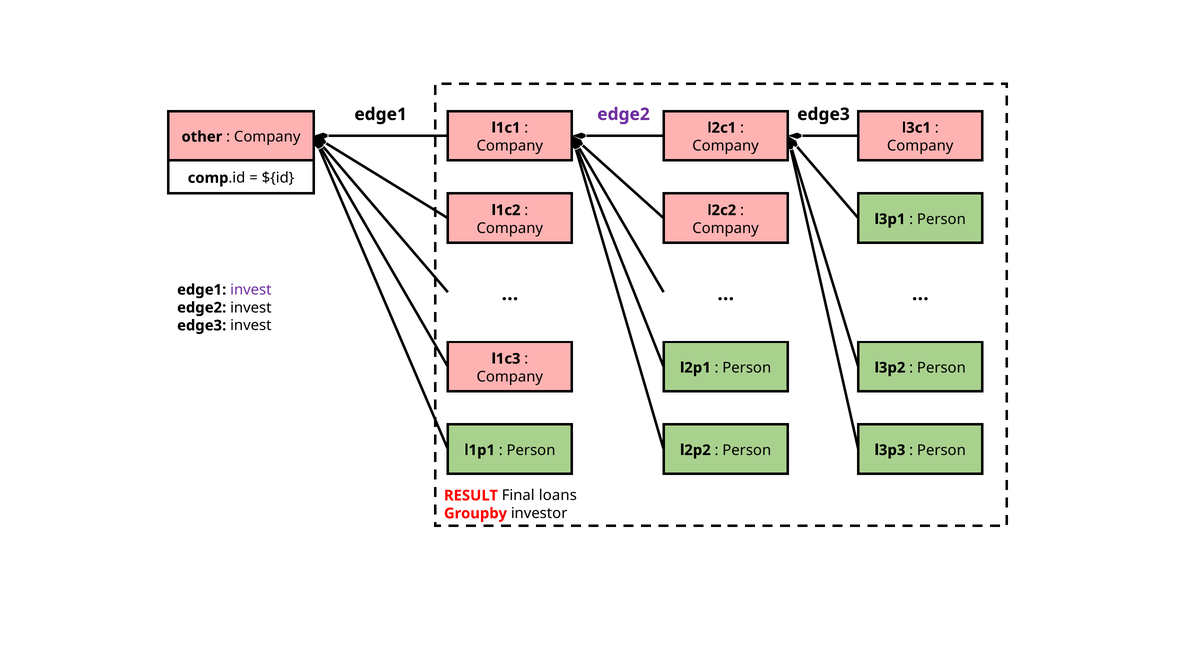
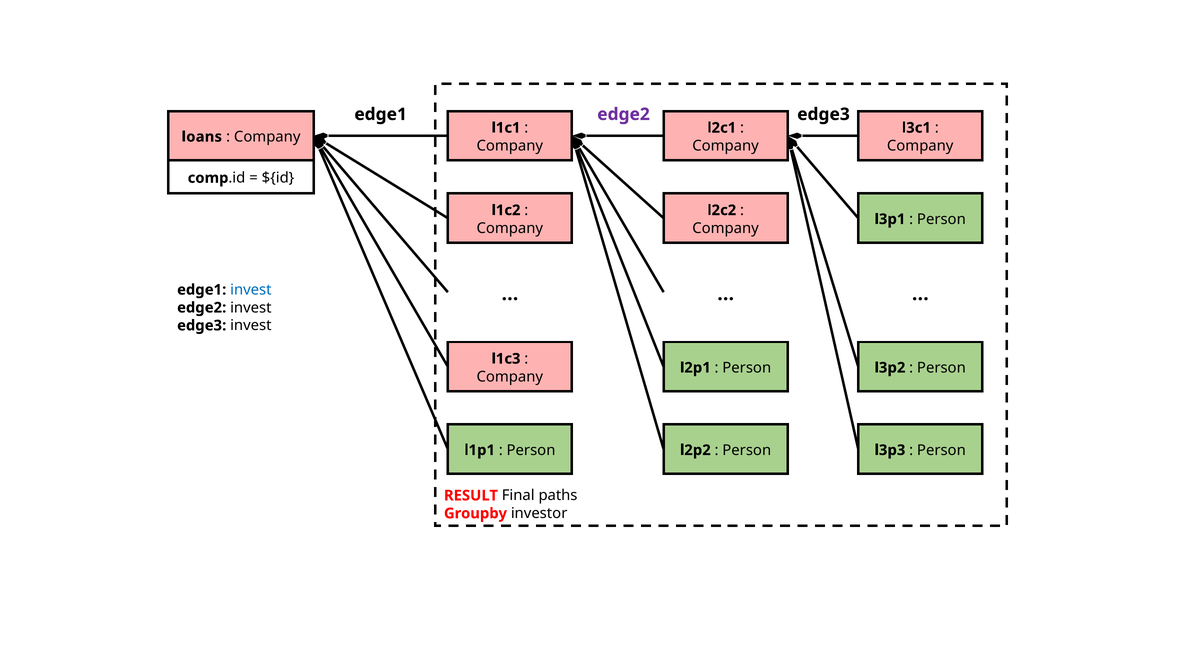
other: other -> loans
invest at (251, 290) colour: purple -> blue
loans: loans -> paths
